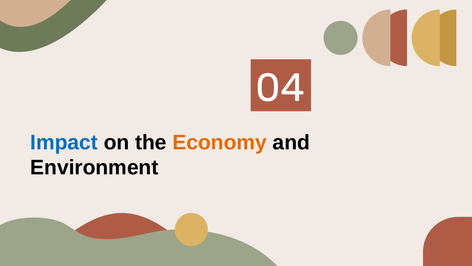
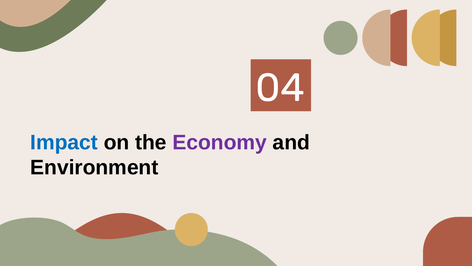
Economy colour: orange -> purple
